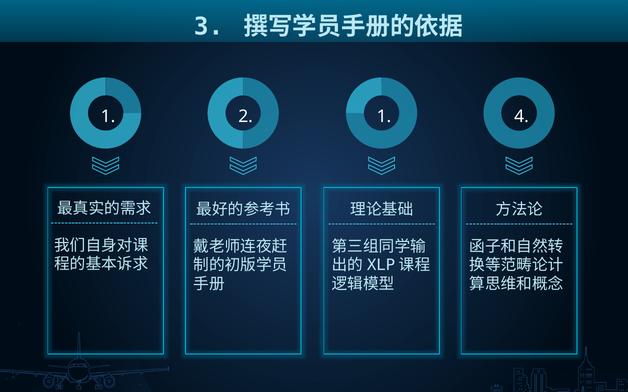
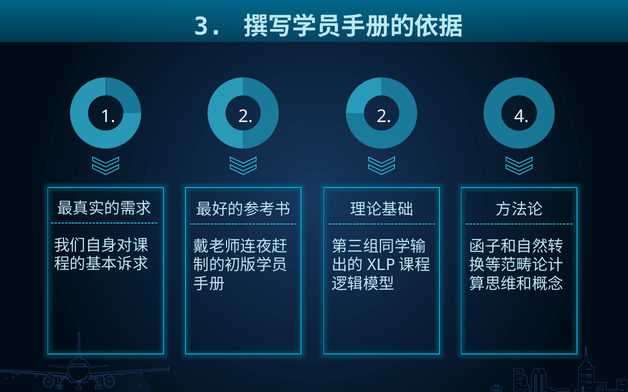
2 1: 1 -> 2
